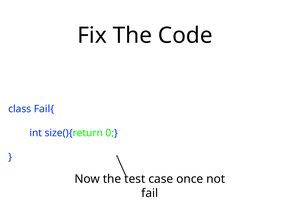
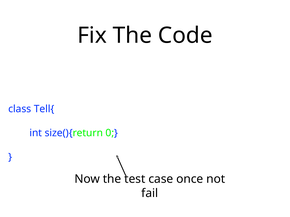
Fail{: Fail{ -> Tell{
